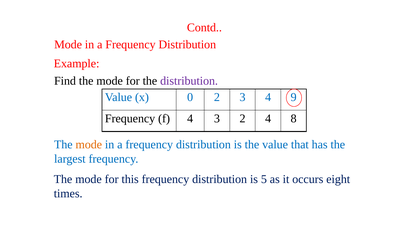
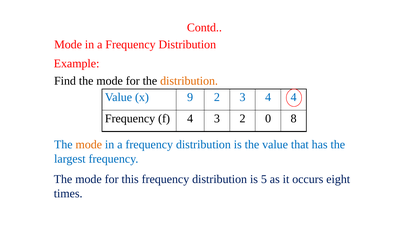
distribution at (189, 81) colour: purple -> orange
0: 0 -> 9
4 9: 9 -> 4
2 4: 4 -> 0
